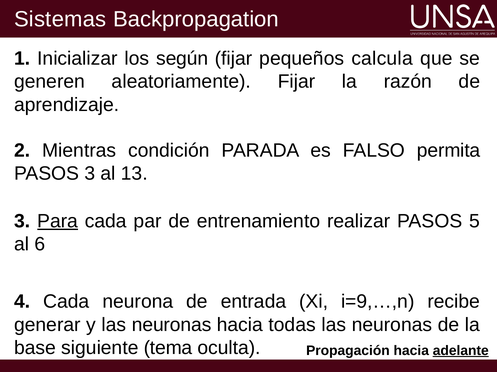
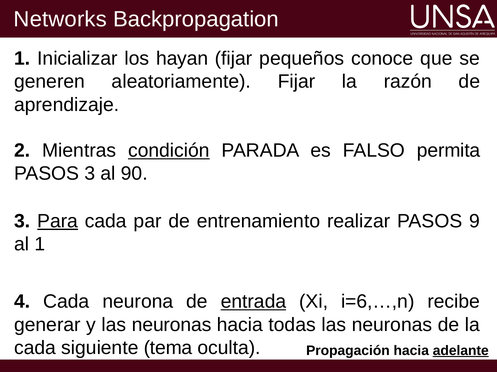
Sistemas: Sistemas -> Networks
según: según -> hayan
calcula: calcula -> conoce
condición underline: none -> present
13: 13 -> 90
5: 5 -> 9
al 6: 6 -> 1
entrada underline: none -> present
i=9,…,n: i=9,…,n -> i=6,…,n
base at (35, 349): base -> cada
